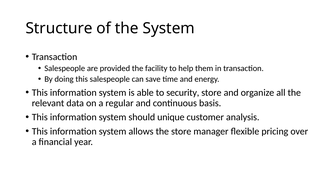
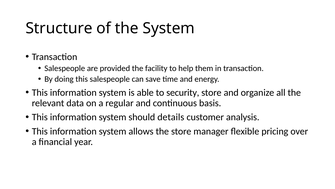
unique: unique -> details
